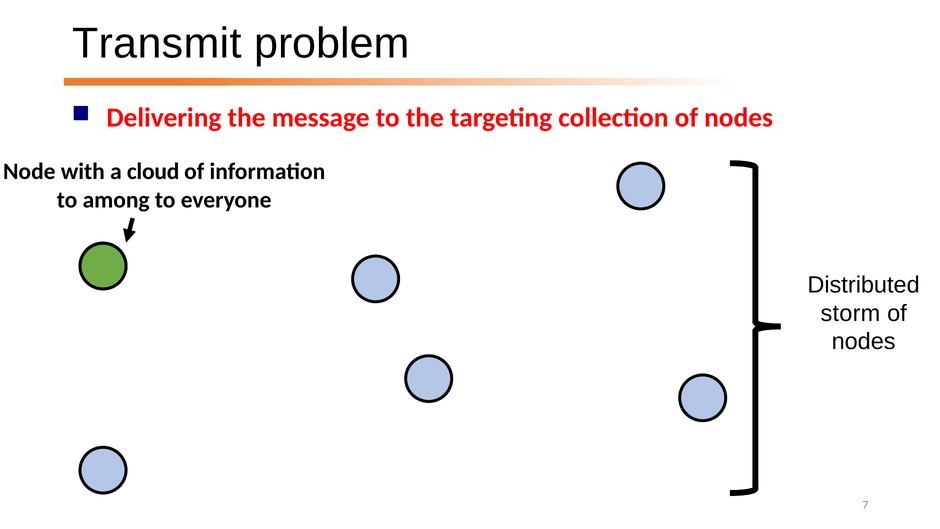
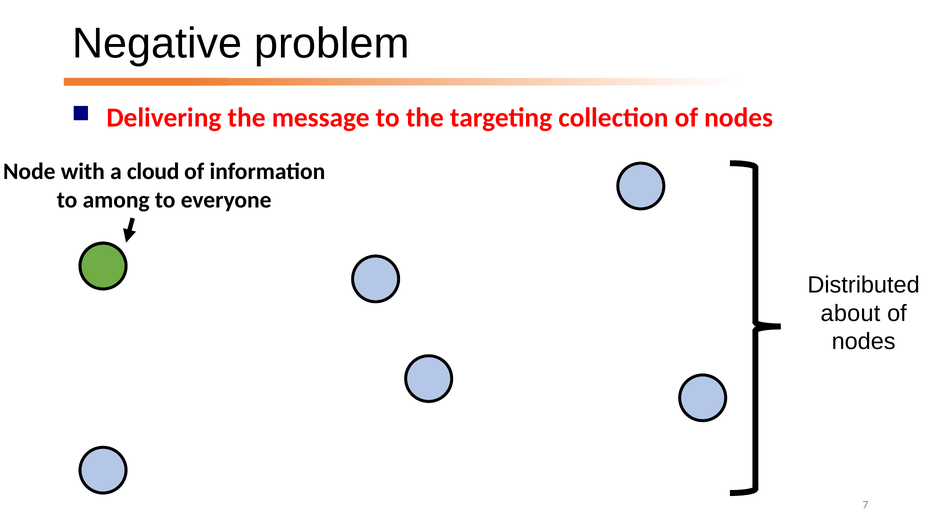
Transmit: Transmit -> Negative
storm: storm -> about
